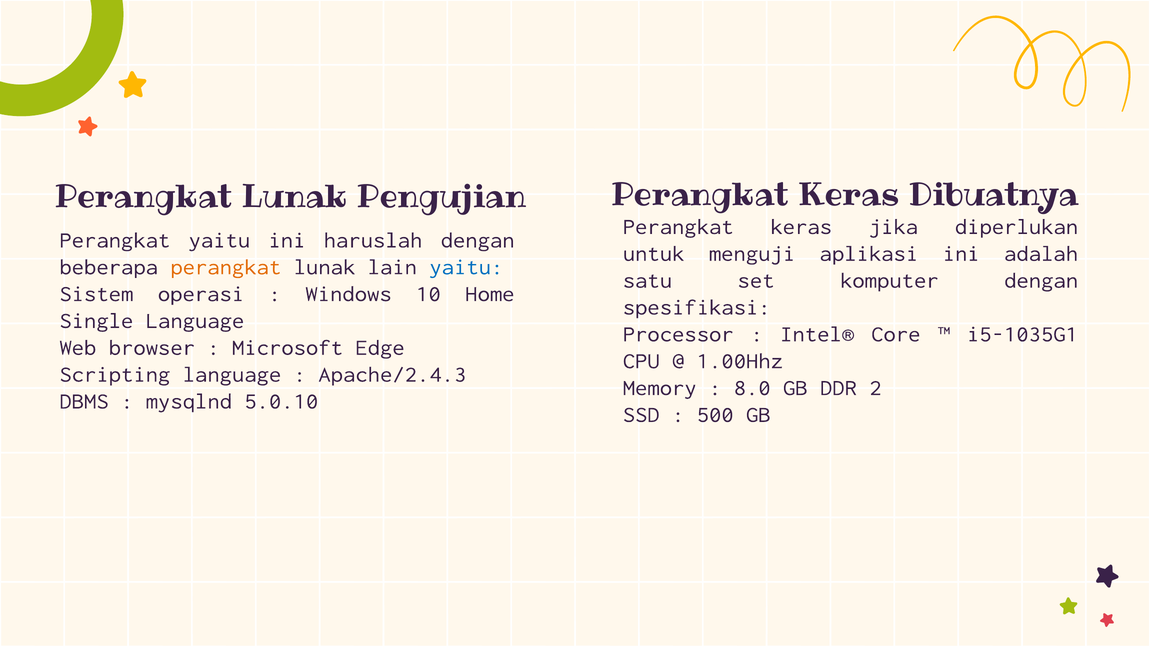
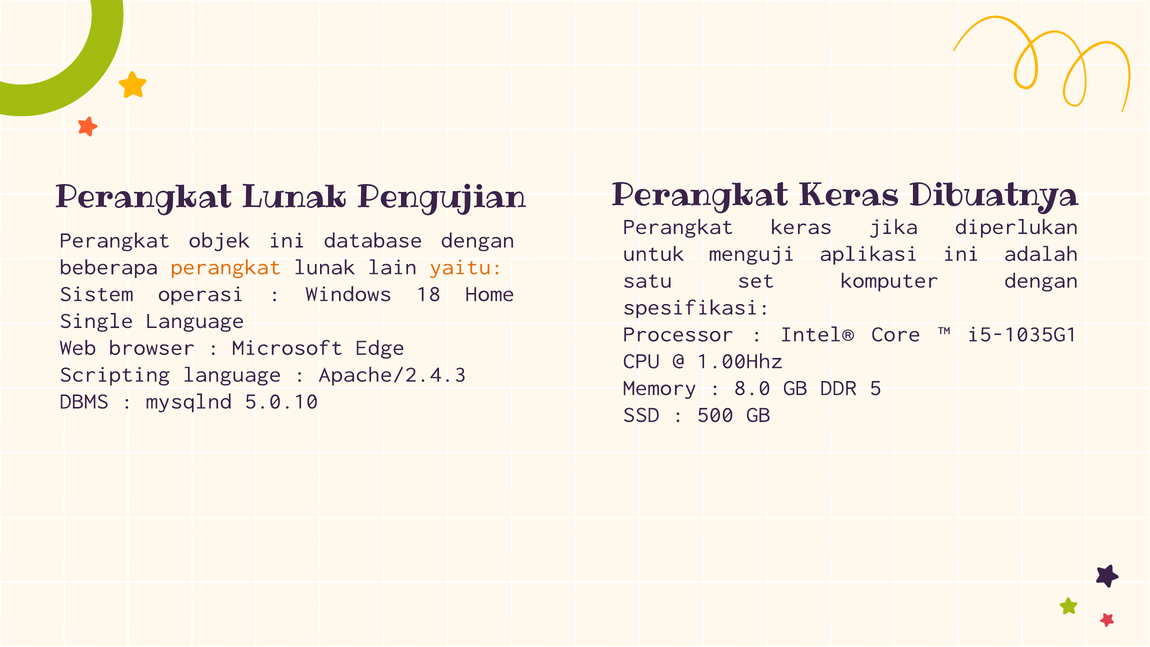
Perangkat yaitu: yaitu -> objek
haruslah: haruslah -> database
yaitu at (466, 267) colour: blue -> orange
10: 10 -> 18
2: 2 -> 5
